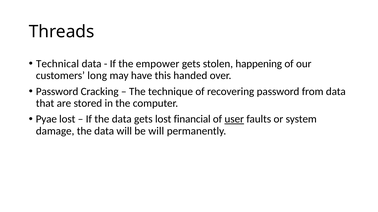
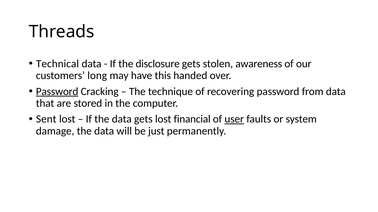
empower: empower -> disclosure
happening: happening -> awareness
Password at (57, 92) underline: none -> present
Pyae: Pyae -> Sent
be will: will -> just
